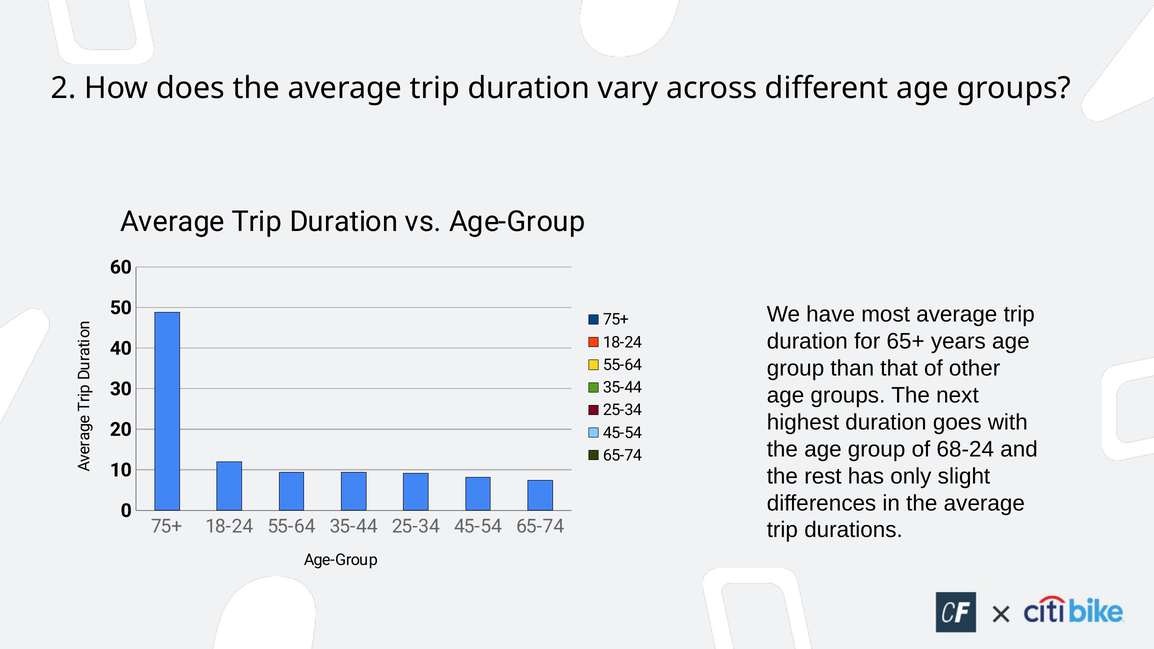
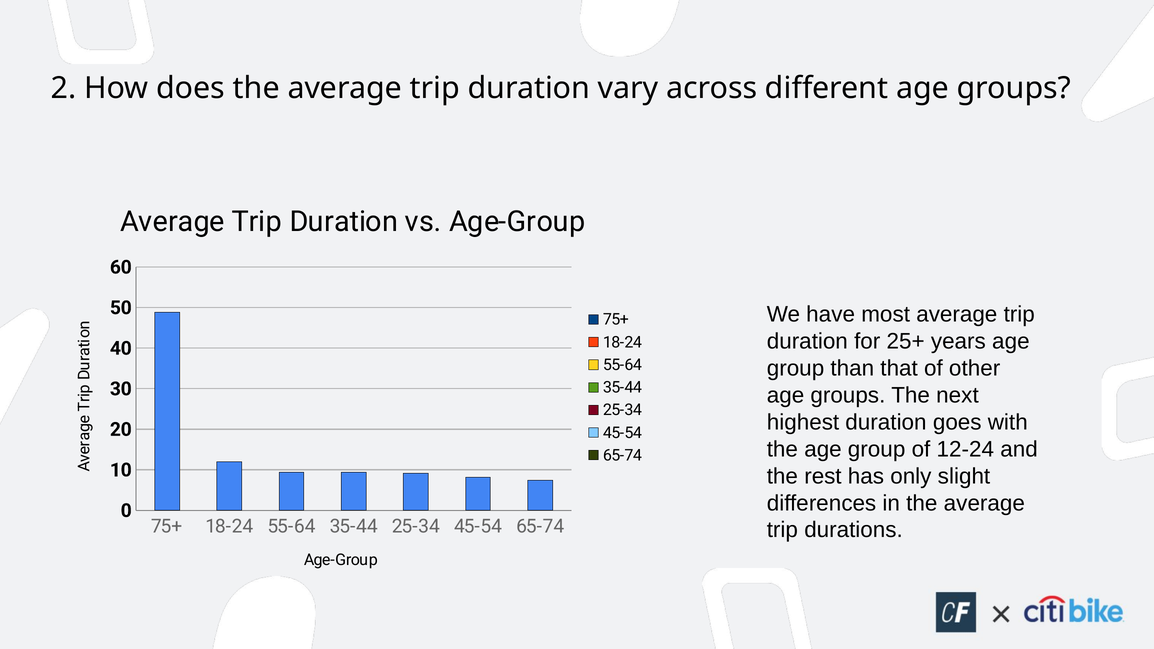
65+: 65+ -> 25+
68-24: 68-24 -> 12-24
